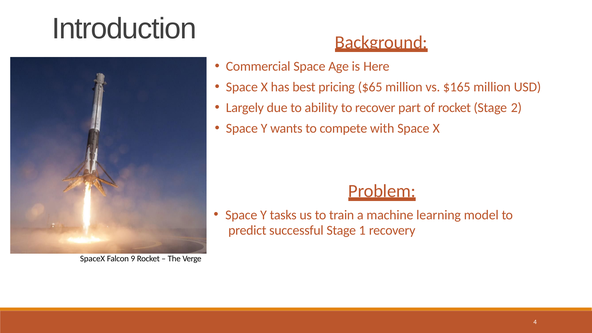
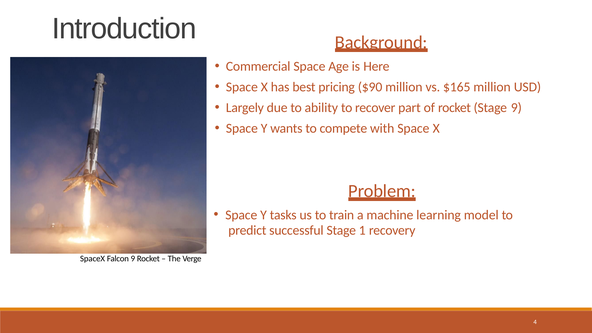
$65: $65 -> $90
Stage 2: 2 -> 9
